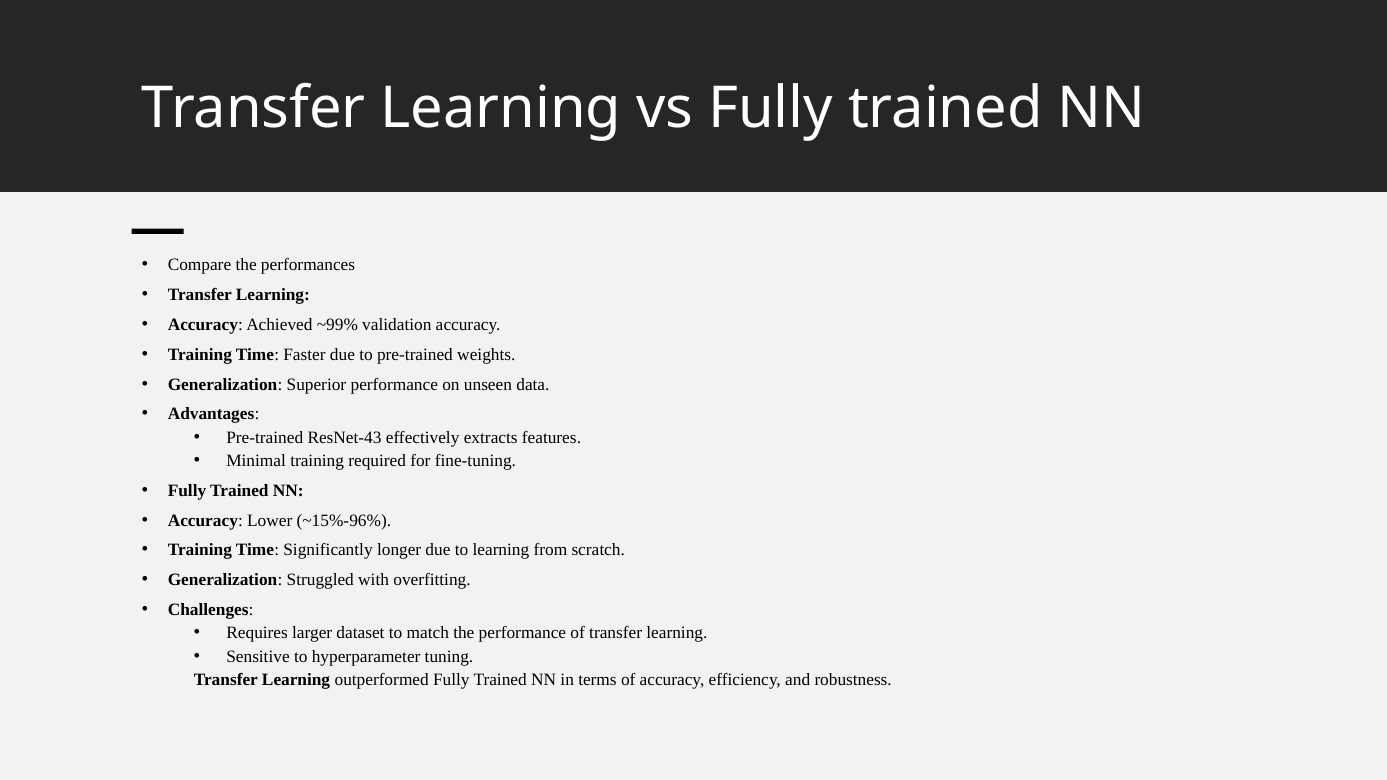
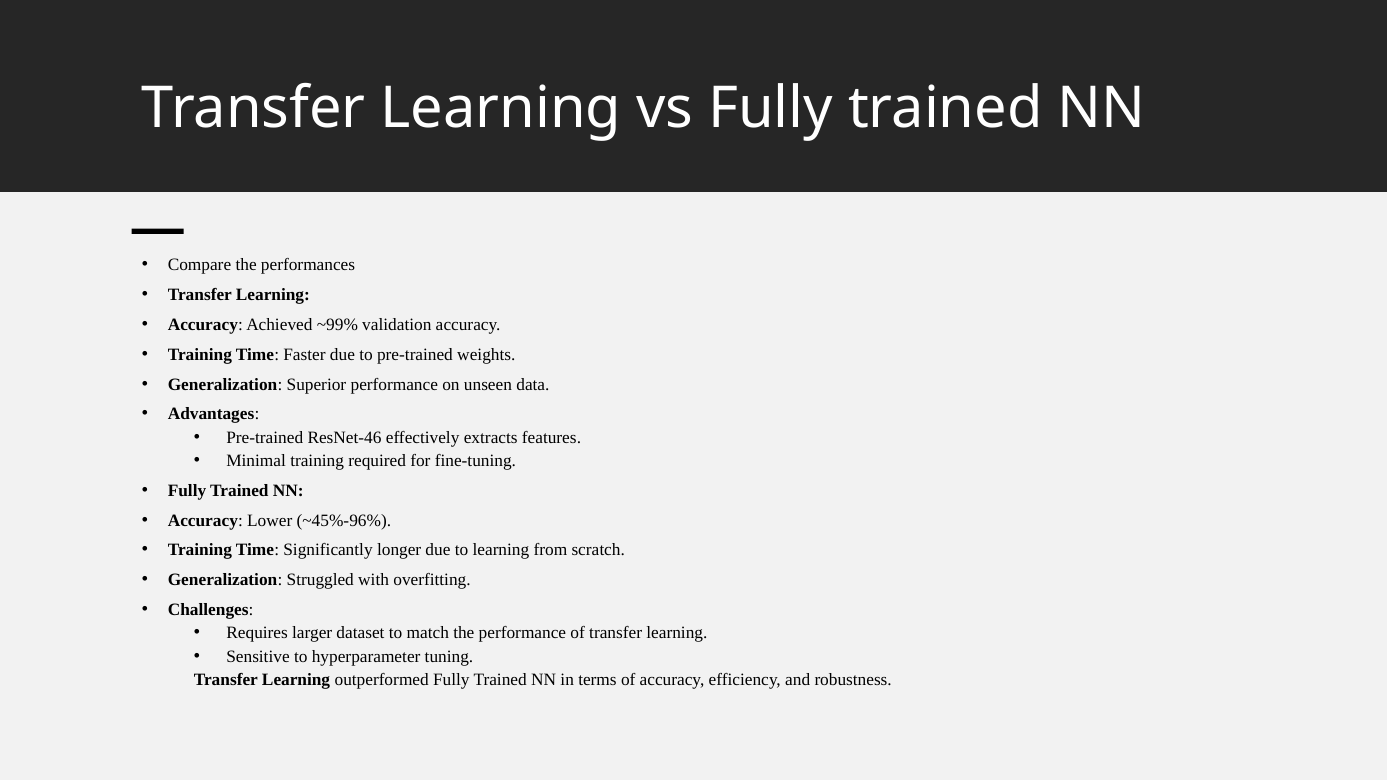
ResNet-43: ResNet-43 -> ResNet-46
~15%-96%: ~15%-96% -> ~45%-96%
